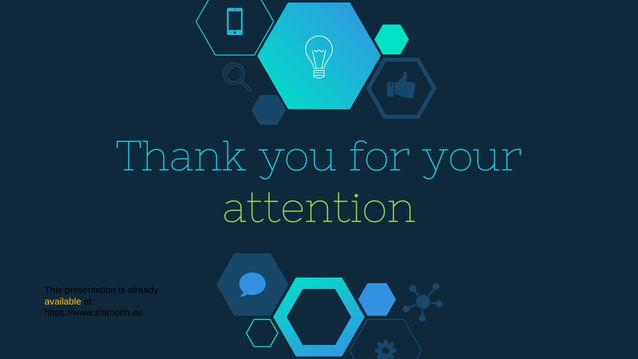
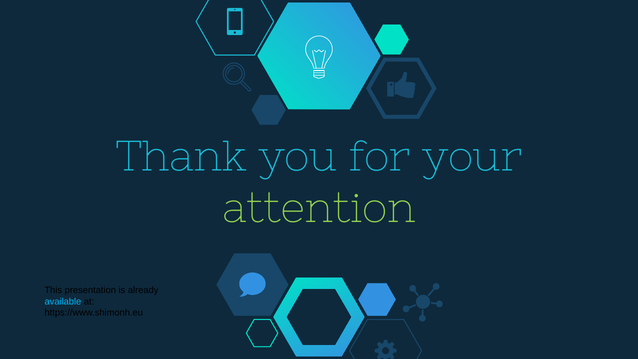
available colour: yellow -> light blue
